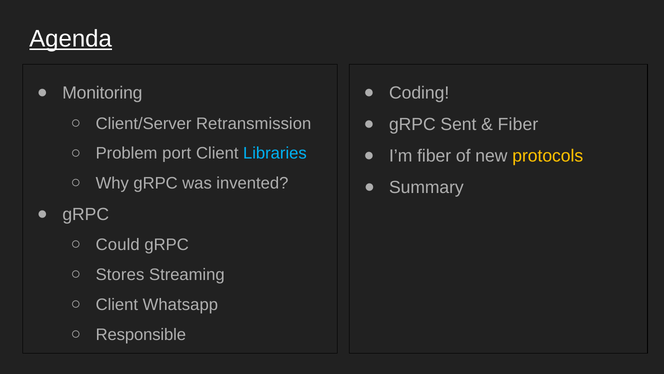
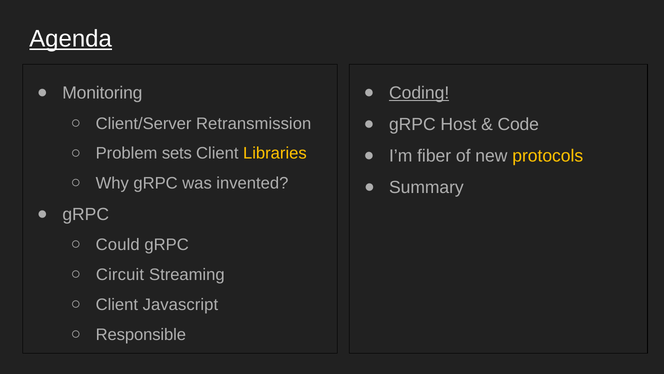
Coding underline: none -> present
Sent: Sent -> Host
Fiber at (518, 125): Fiber -> Code
port: port -> sets
Libraries colour: light blue -> yellow
Stores: Stores -> Circuit
Whatsapp: Whatsapp -> Javascript
